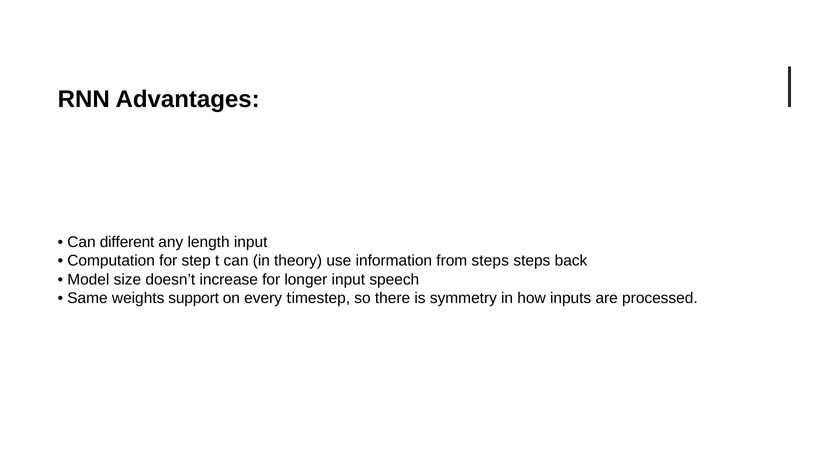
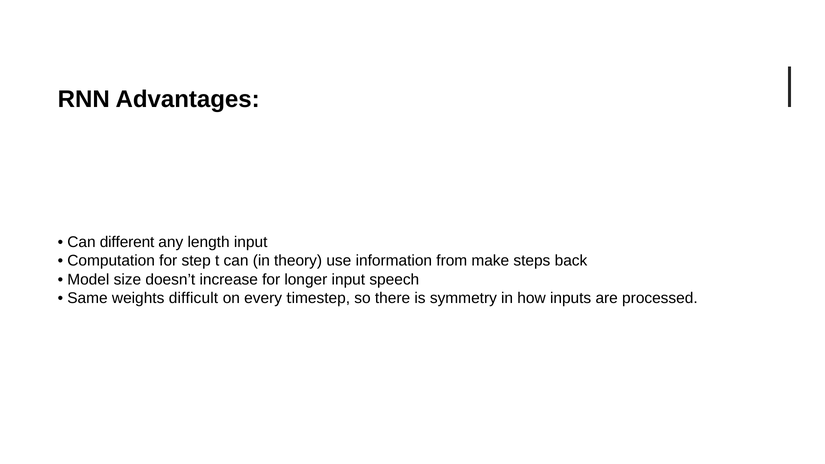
from steps: steps -> make
support: support -> difficult
